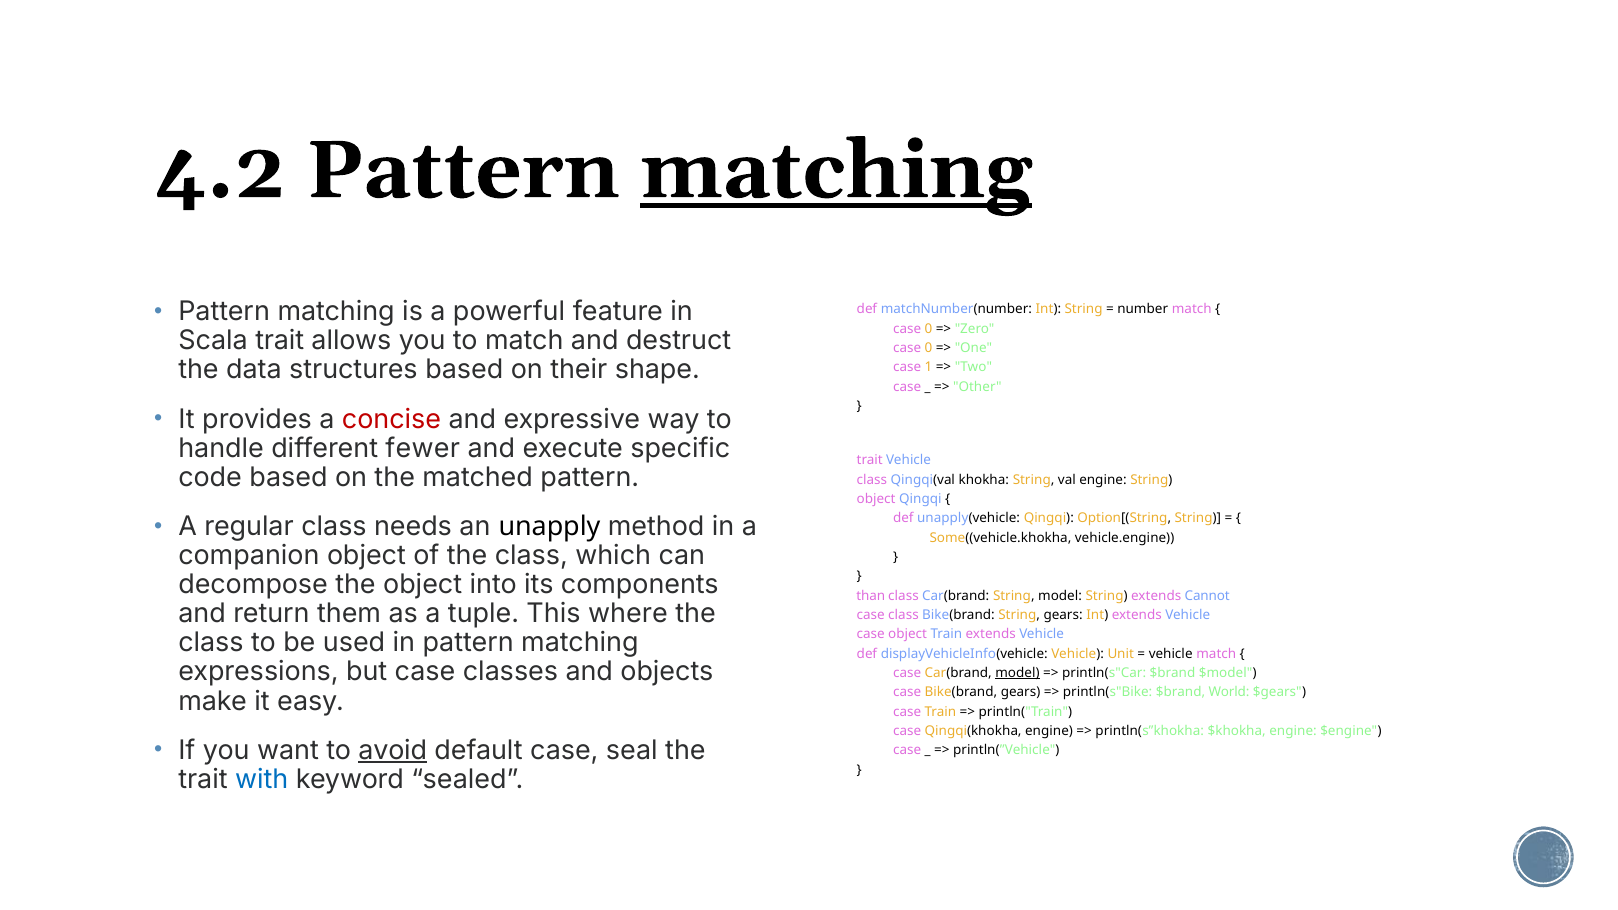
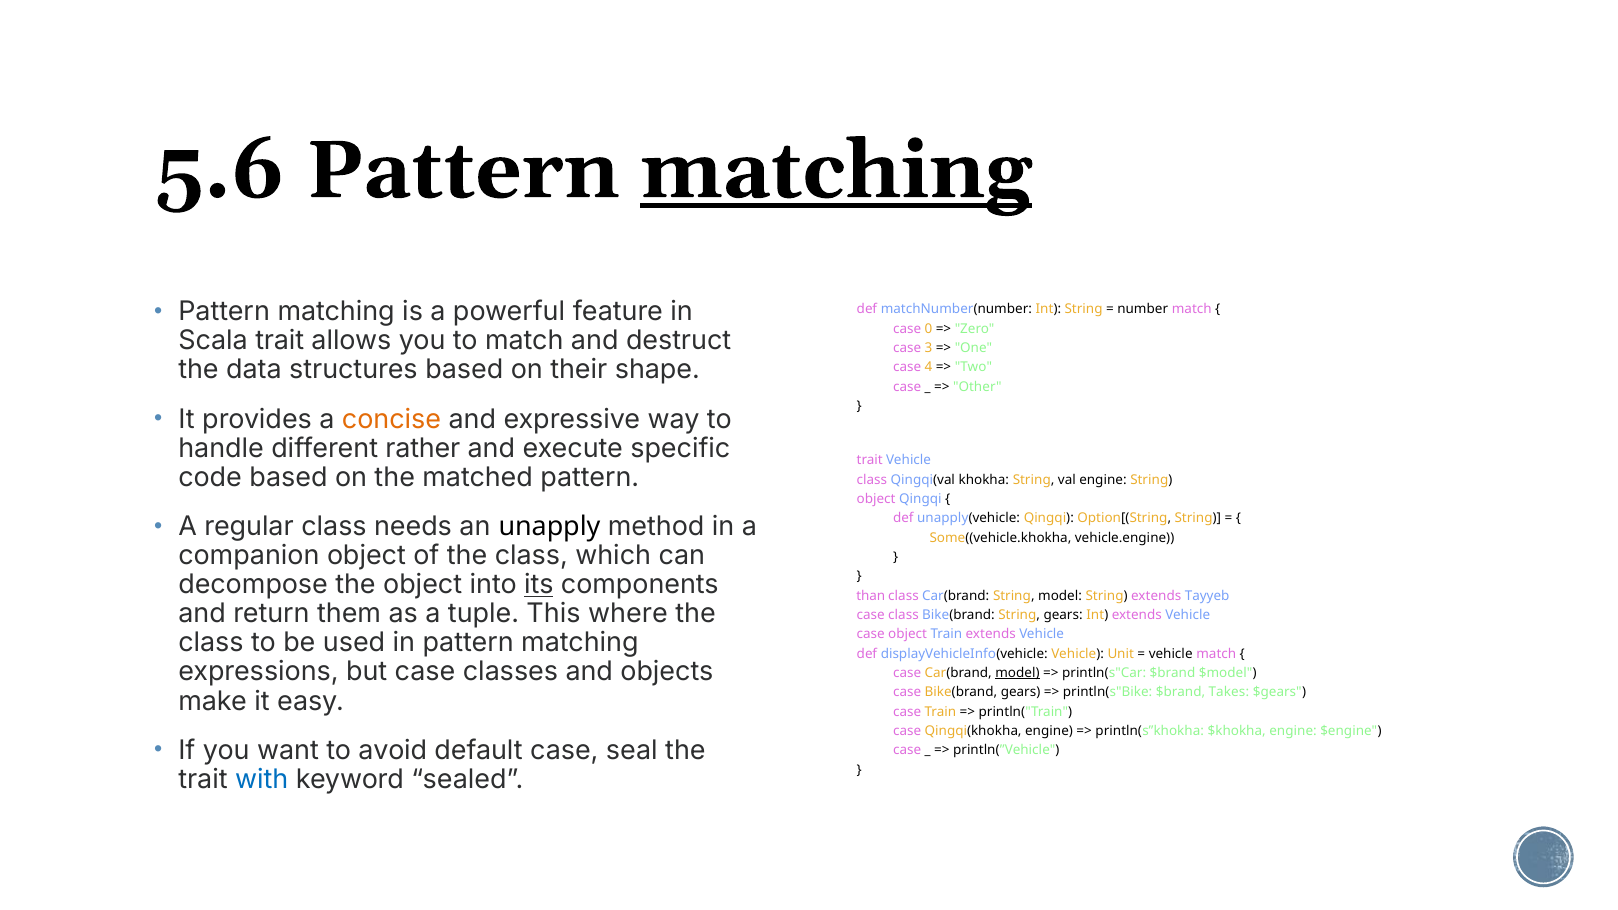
4.2: 4.2 -> 5.6
0 at (928, 348): 0 -> 3
1: 1 -> 4
concise colour: red -> orange
fewer: fewer -> rather
its underline: none -> present
Cannot: Cannot -> Tayyeb
World: World -> Takes
avoid underline: present -> none
